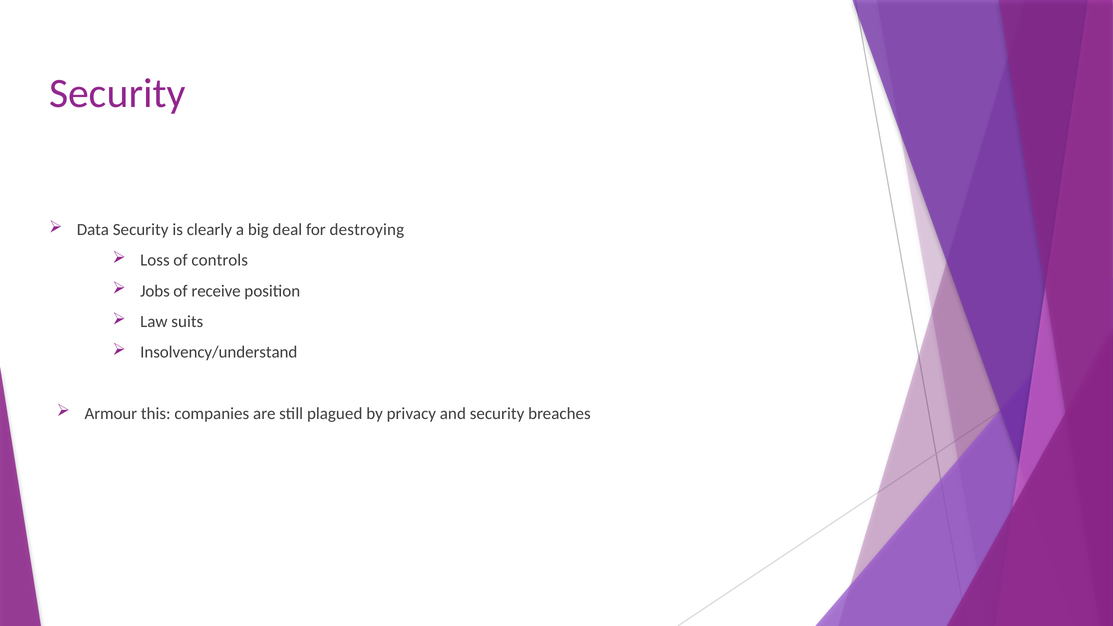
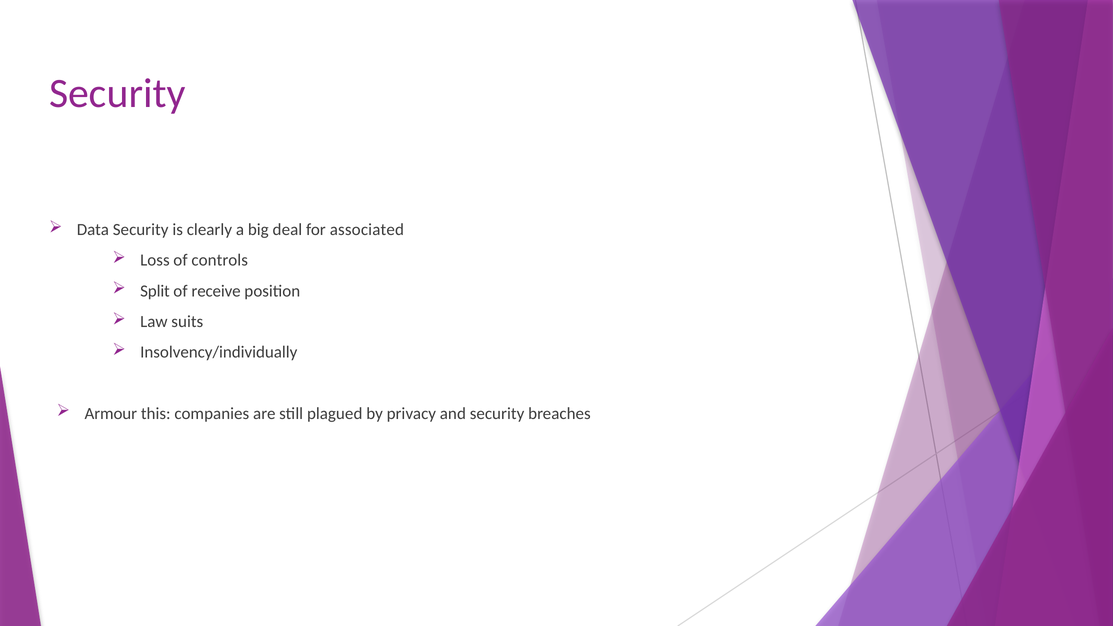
destroying: destroying -> associated
Jobs: Jobs -> Split
Insolvency/understand: Insolvency/understand -> Insolvency/individually
